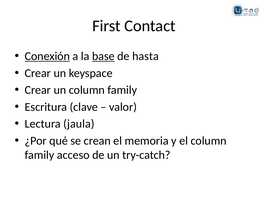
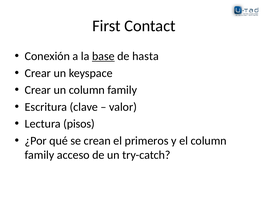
Conexión underline: present -> none
jaula: jaula -> pisos
memoria: memoria -> primeros
